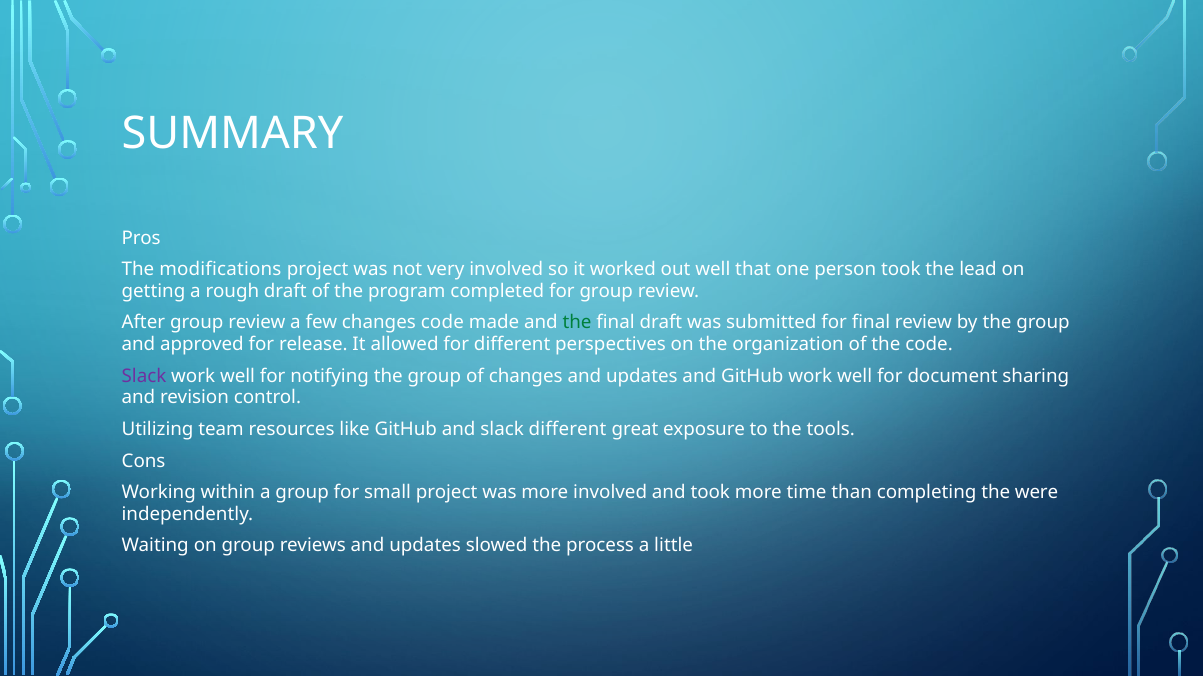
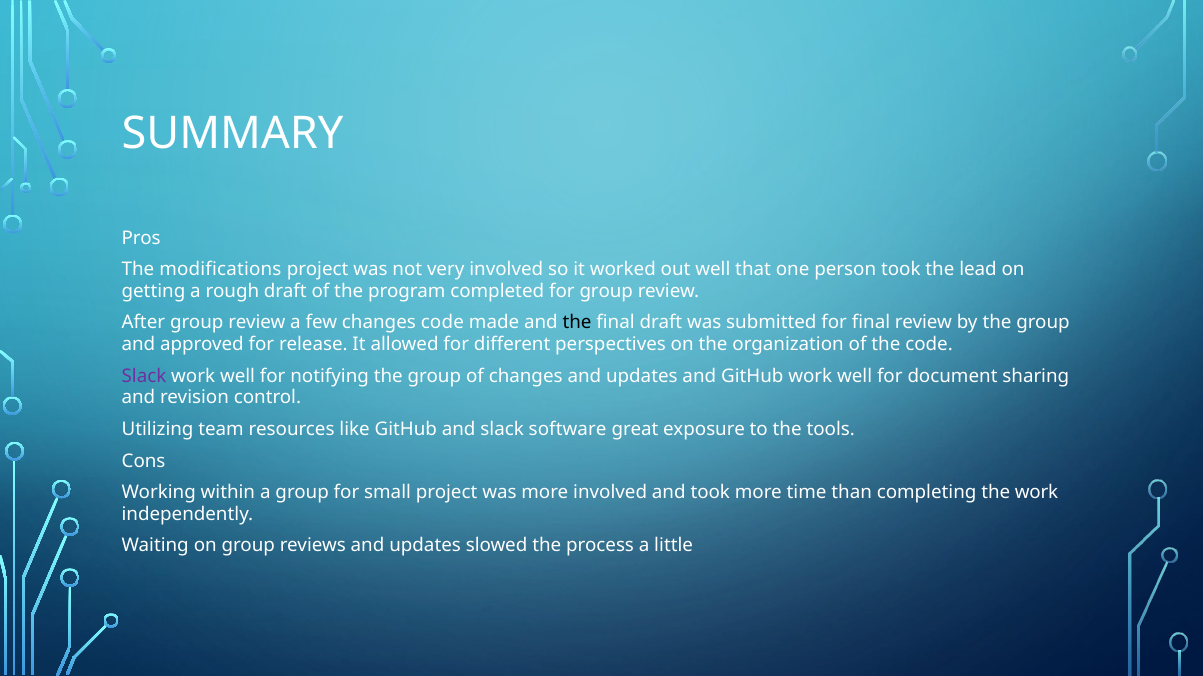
the at (577, 323) colour: green -> black
slack different: different -> software
the were: were -> work
